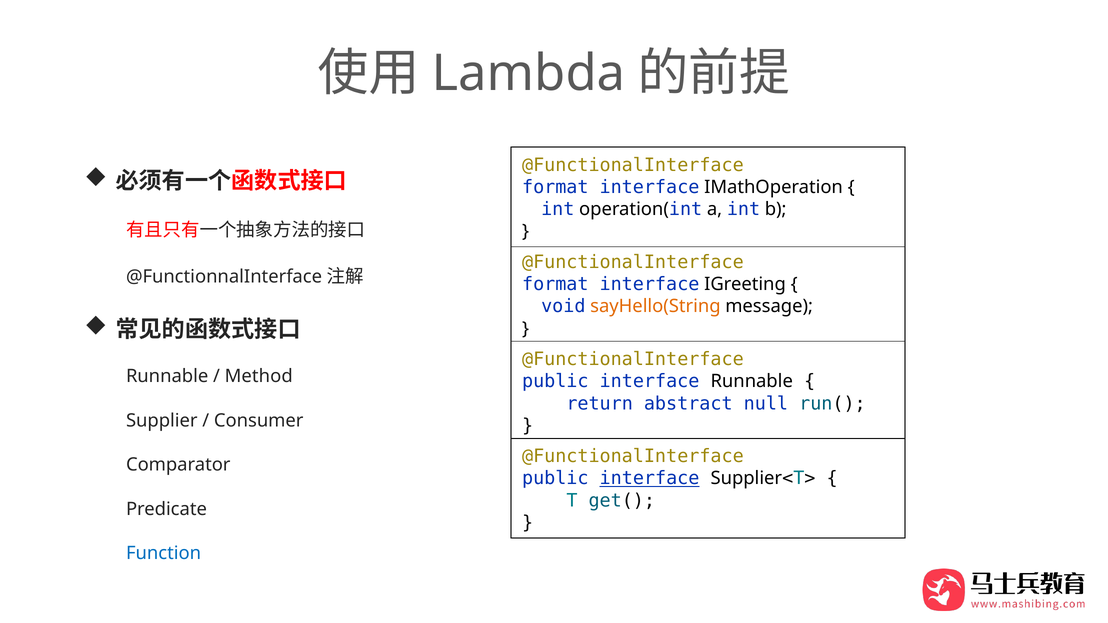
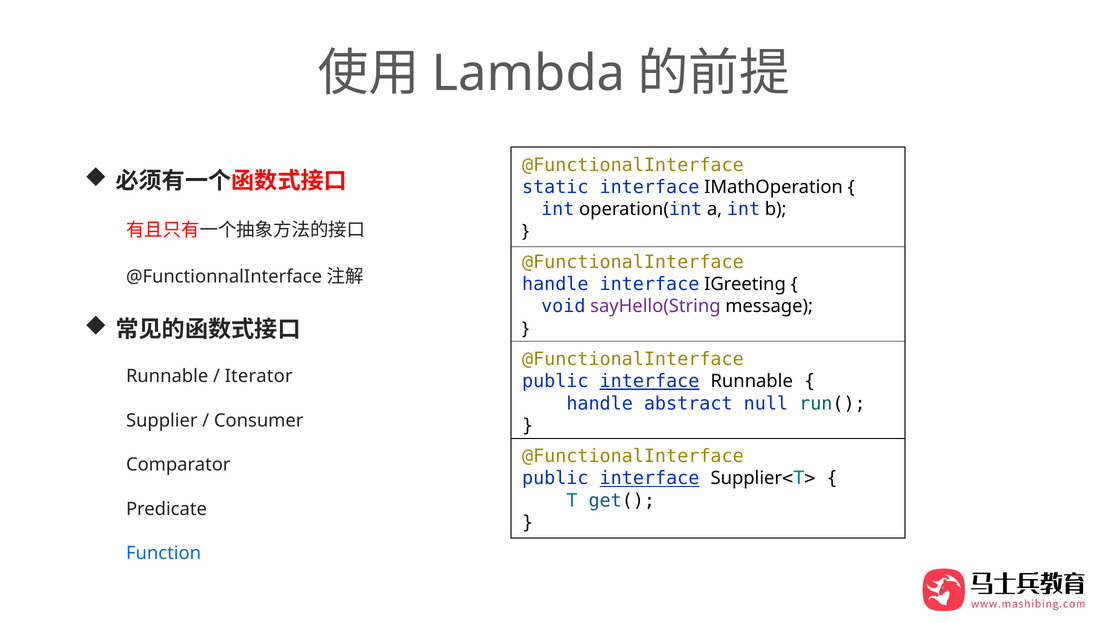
format at (555, 187): format -> static
format at (555, 284): format -> handle
sayHello(String colour: orange -> purple
Method: Method -> Iterator
interface at (650, 381) underline: none -> present
return at (600, 404): return -> handle
